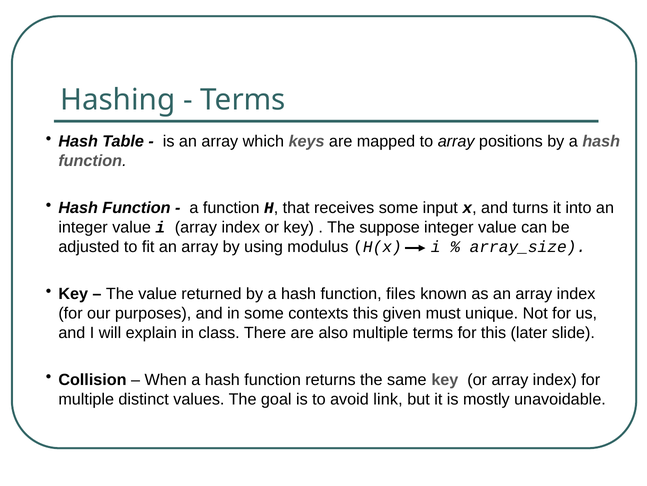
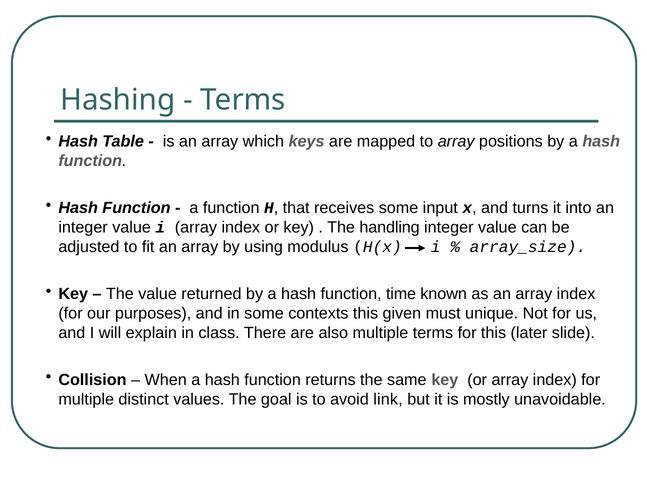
suppose: suppose -> handling
files: files -> time
